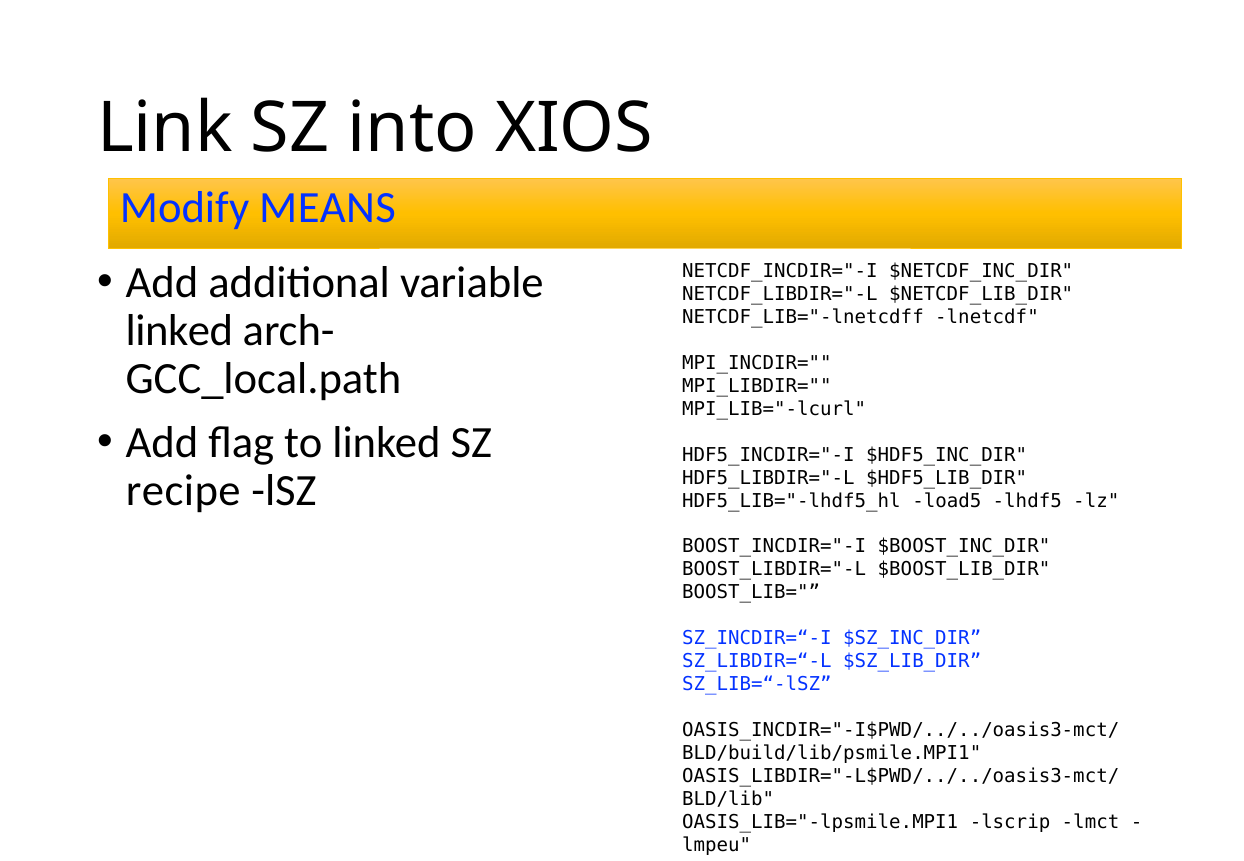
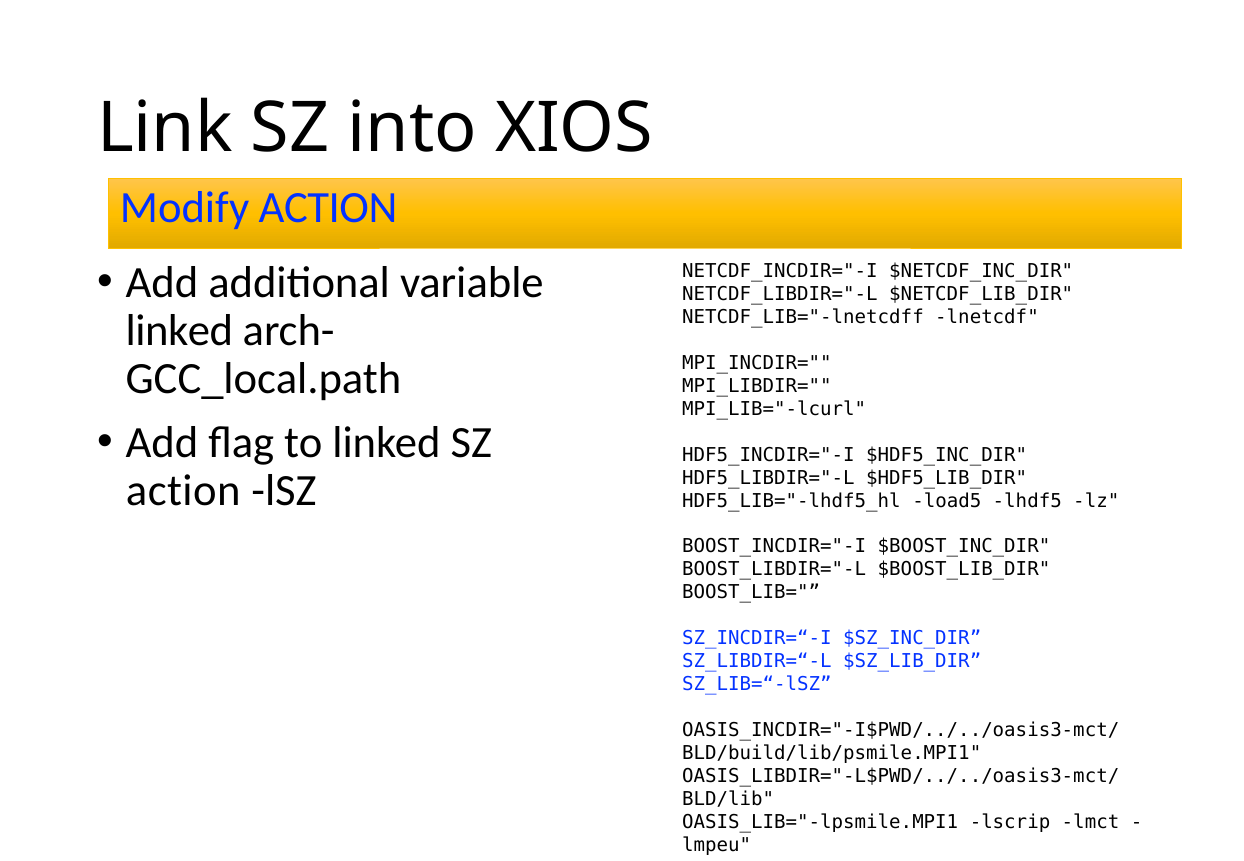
Modify MEANS: MEANS -> ACTION
recipe at (183, 491): recipe -> action
